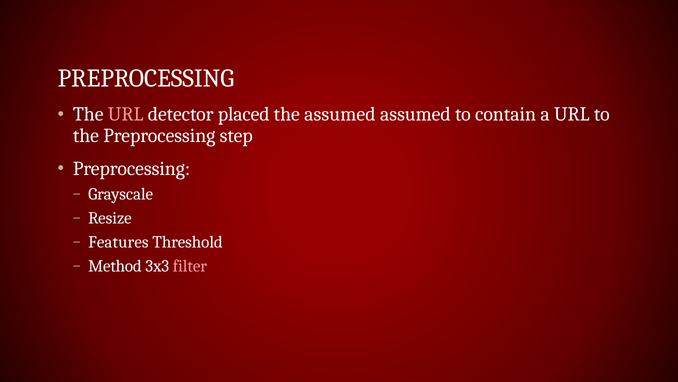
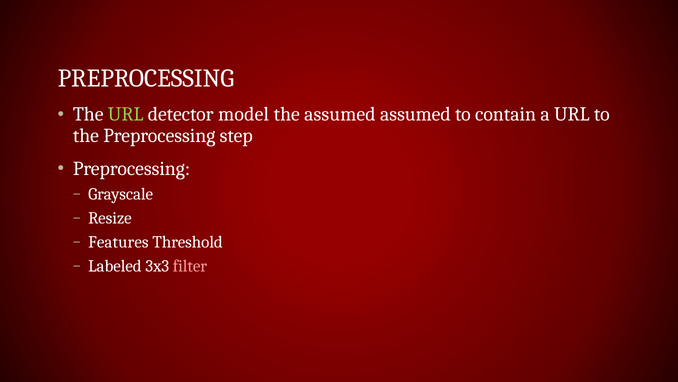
URL at (126, 114) colour: pink -> light green
placed: placed -> model
Method: Method -> Labeled
